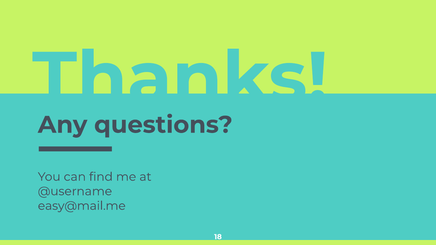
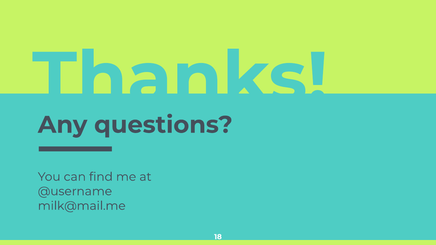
easy@mail.me: easy@mail.me -> milk@mail.me
